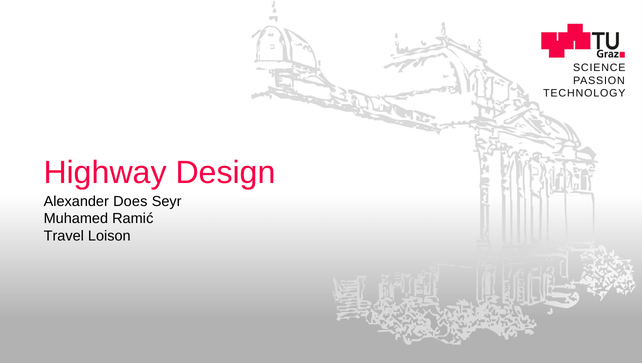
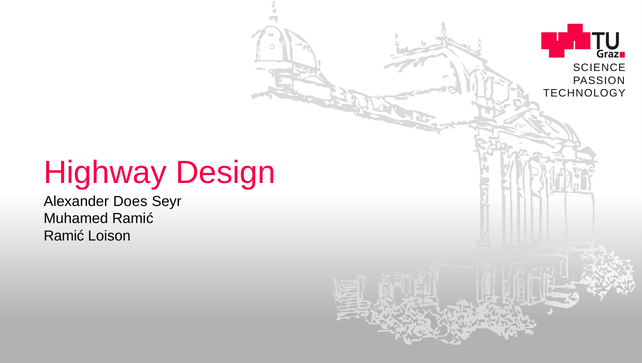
Travel at (64, 236): Travel -> Ramić
